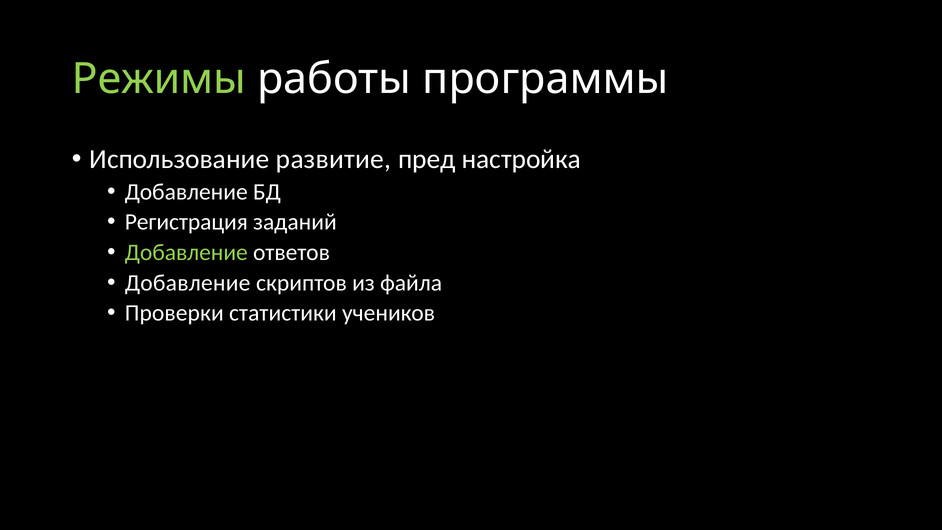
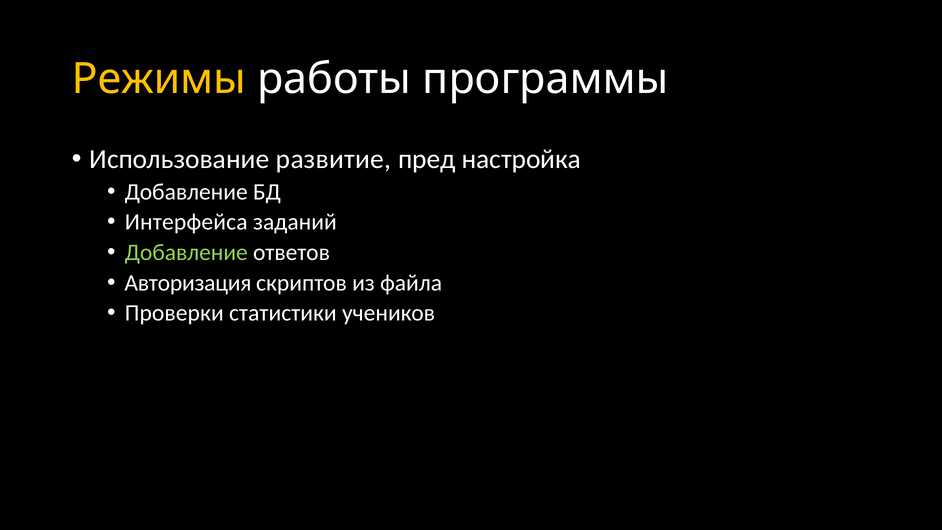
Режимы colour: light green -> yellow
Регистрация: Регистрация -> Интерфейса
Добавление at (188, 283): Добавление -> Авторизация
